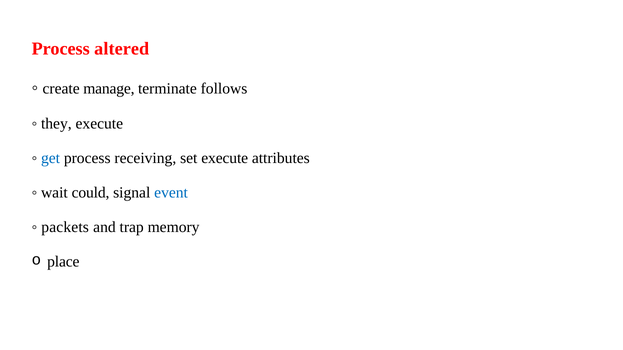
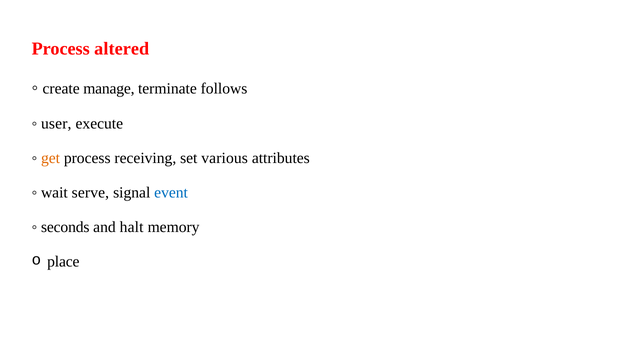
they: they -> user
get colour: blue -> orange
set execute: execute -> various
could: could -> serve
packets: packets -> seconds
trap: trap -> halt
